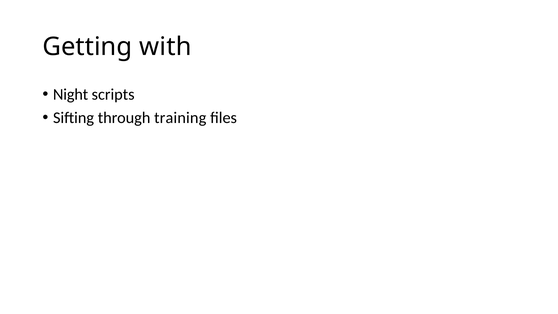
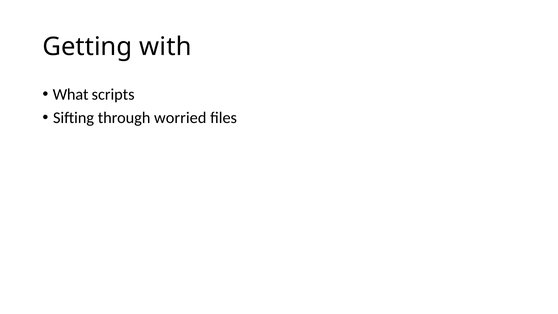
Night: Night -> What
training: training -> worried
